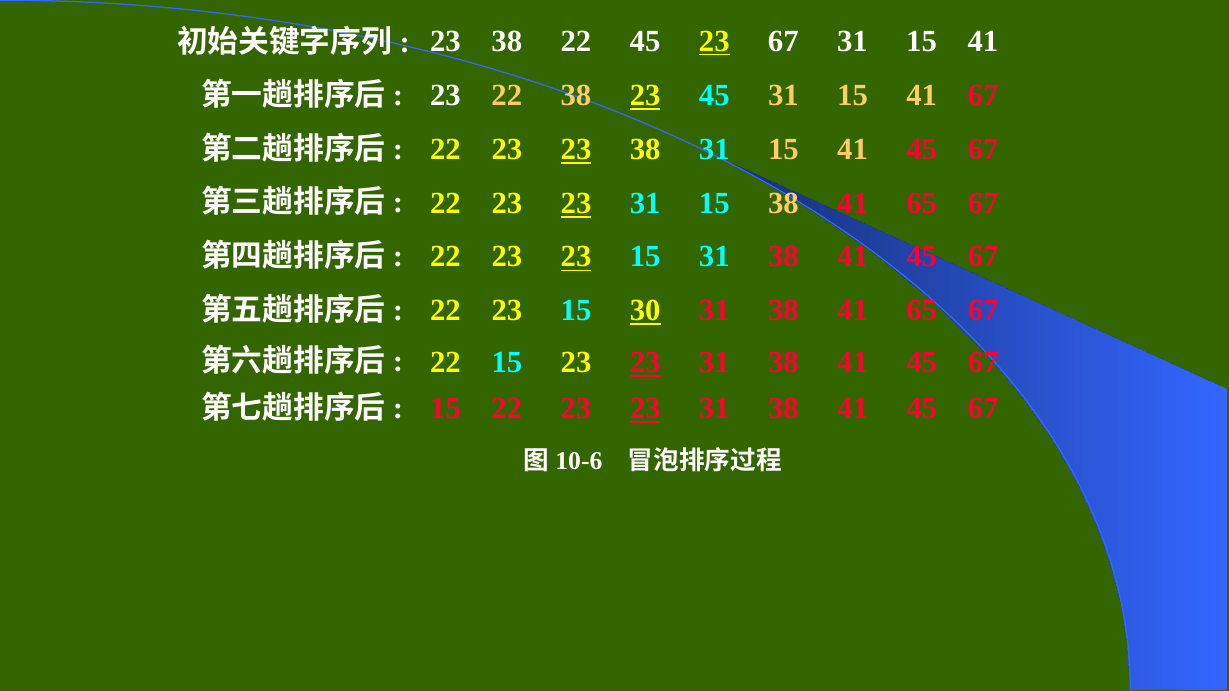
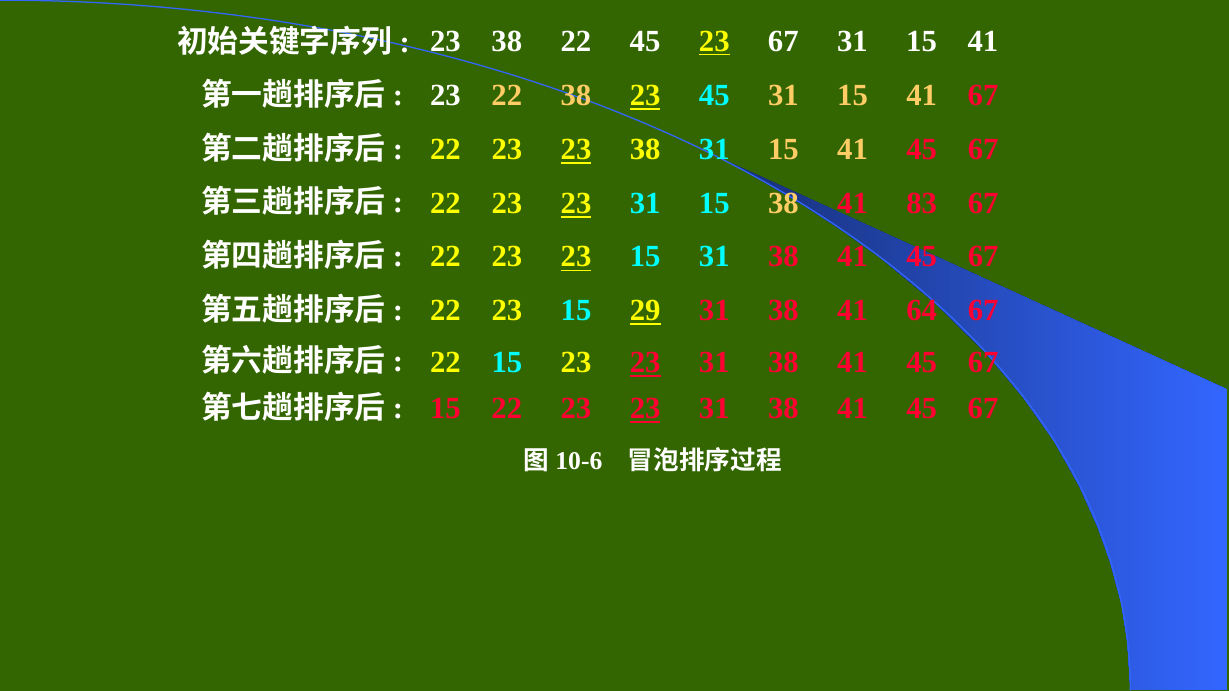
15 38 41 65: 65 -> 83
30: 30 -> 29
31 38 41 65: 65 -> 64
